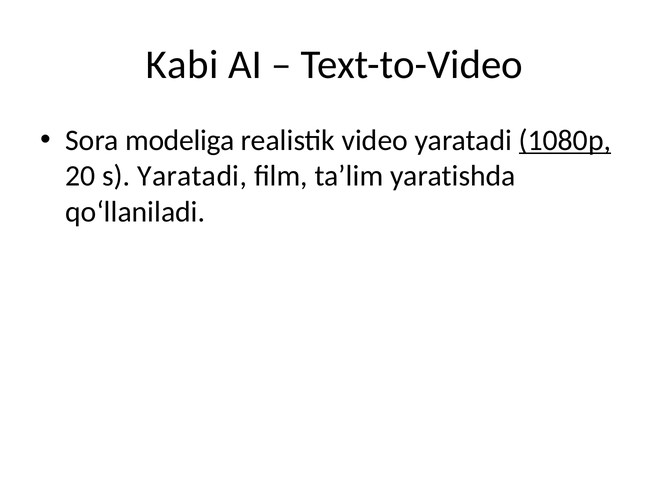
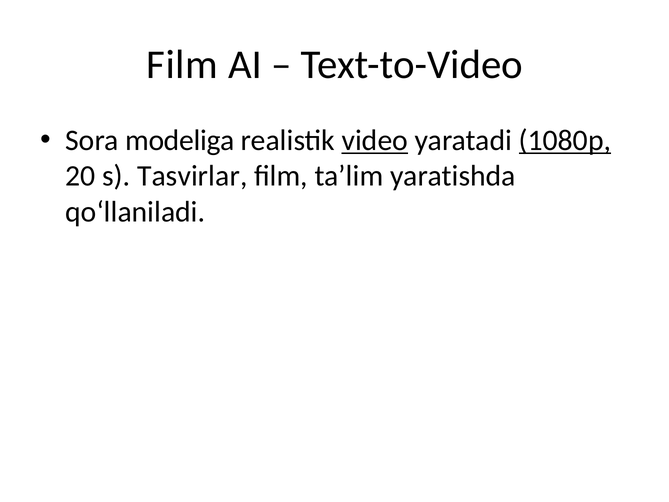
Kabi at (182, 65): Kabi -> Film
video underline: none -> present
s Yaratadi: Yaratadi -> Tasvirlar
